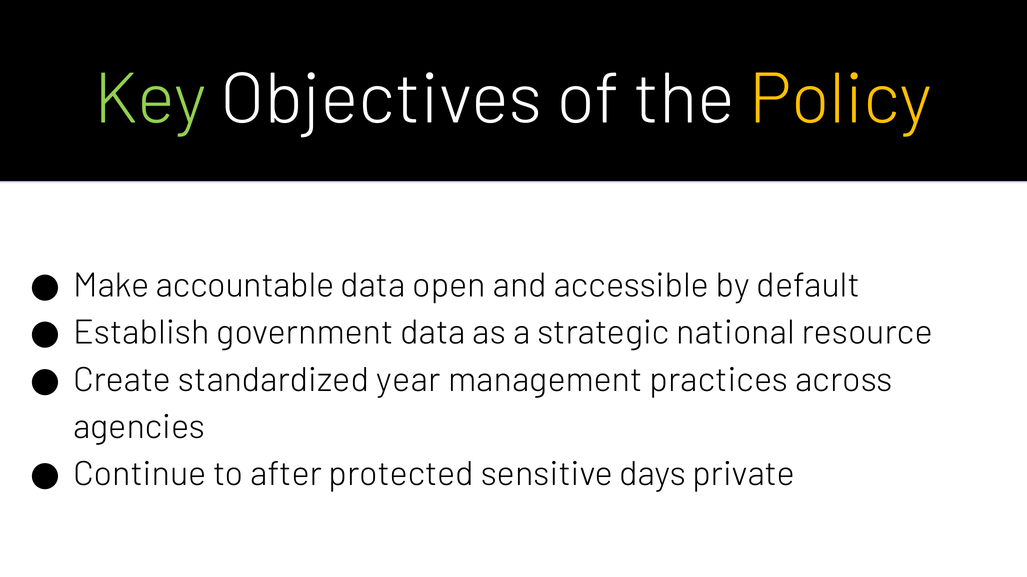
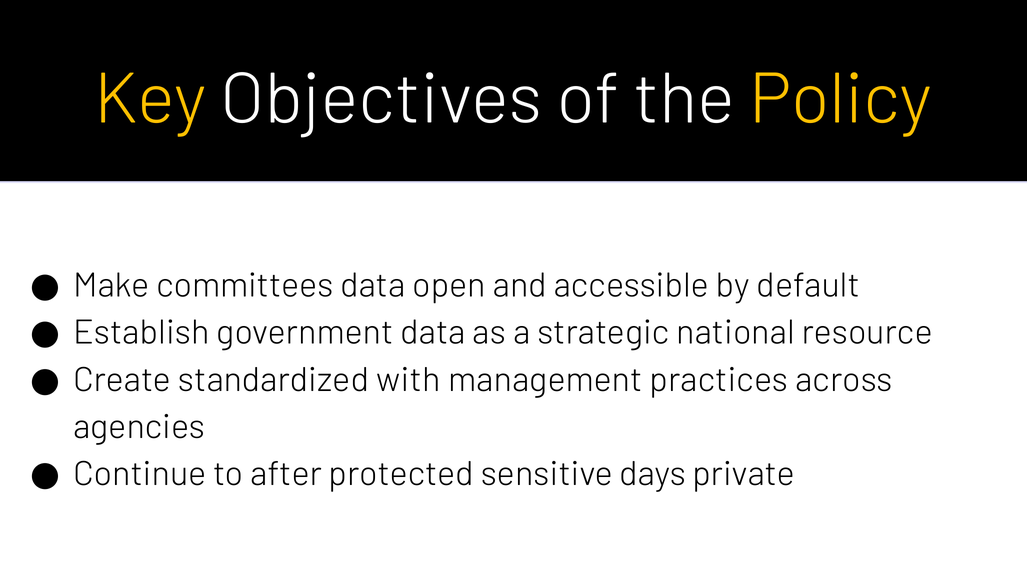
Key colour: light green -> yellow
accountable: accountable -> committees
year: year -> with
